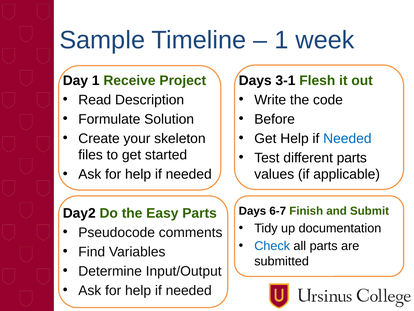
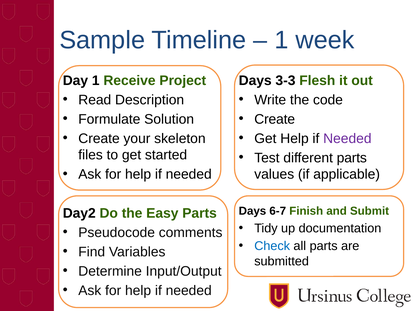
3-1: 3-1 -> 3-3
Before at (275, 119): Before -> Create
Needed at (347, 138) colour: blue -> purple
